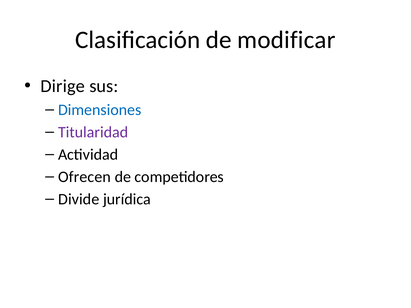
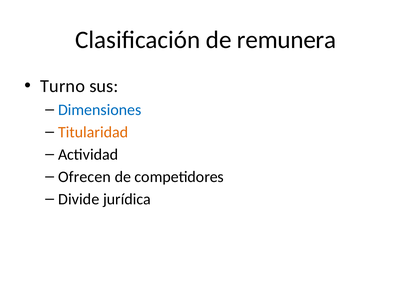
modificar: modificar -> remunera
Dirige: Dirige -> Turno
Titularidad colour: purple -> orange
